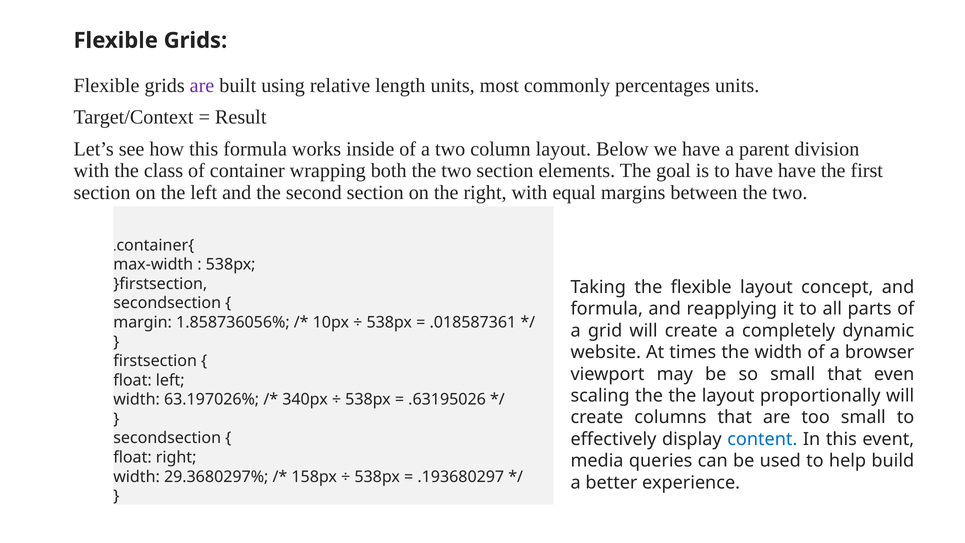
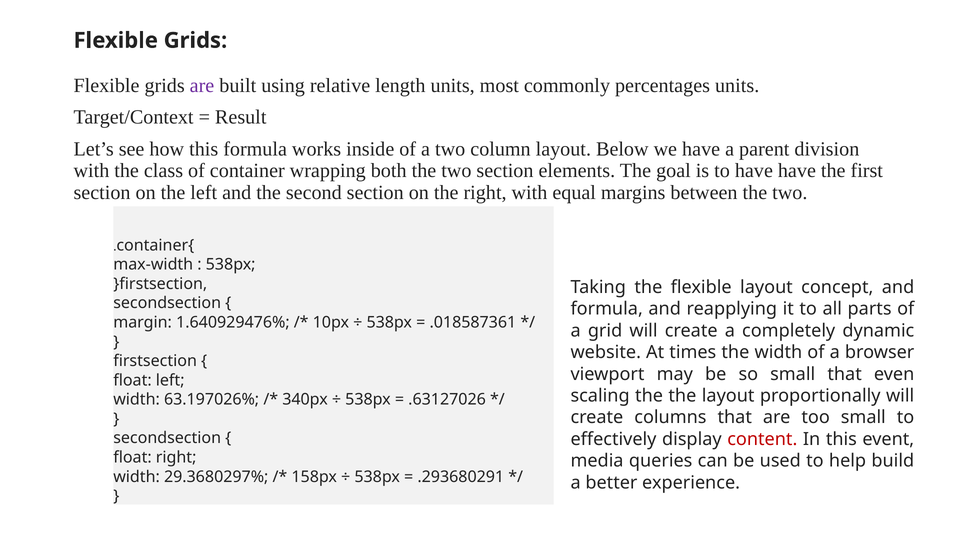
1.858736056%: 1.858736056% -> 1.640929476%
.63195026: .63195026 -> .63127026
content colour: blue -> red
.193680297: .193680297 -> .293680291
